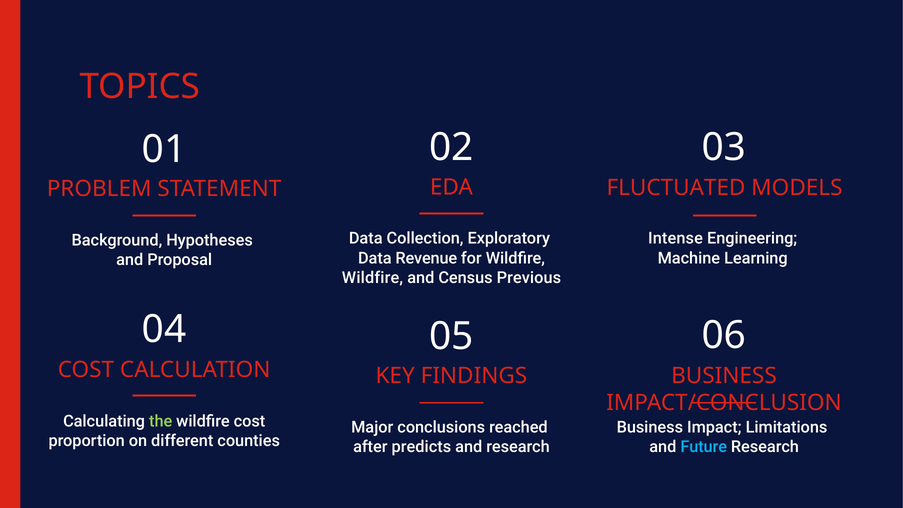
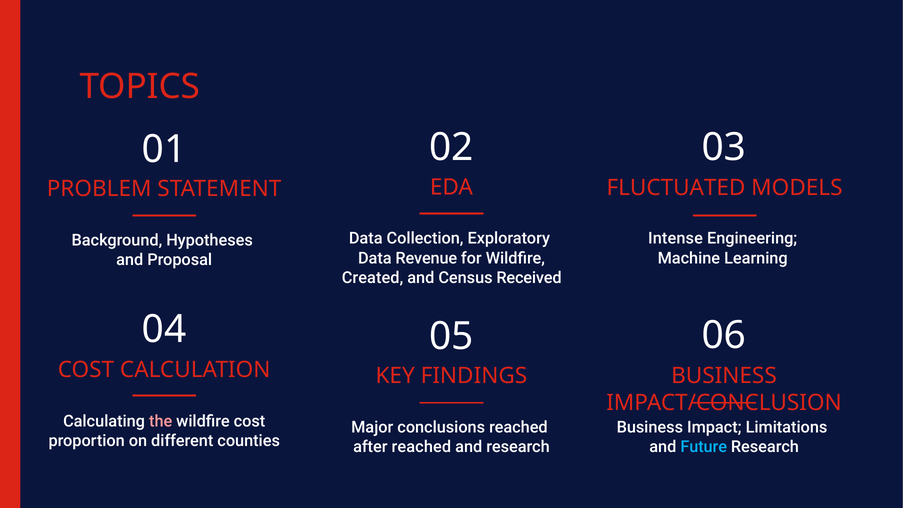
Wildfire at (372, 278): Wildfire -> Created
Previous: Previous -> Received
the colour: light green -> pink
after predicts: predicts -> reached
